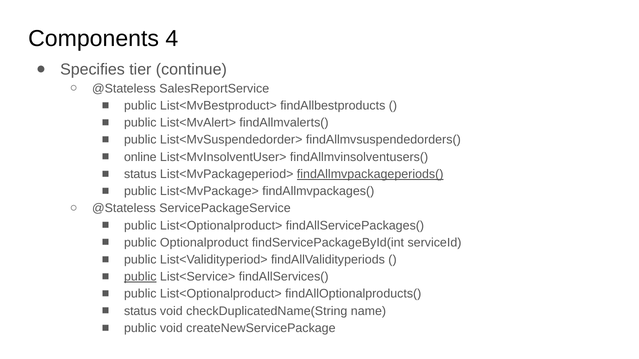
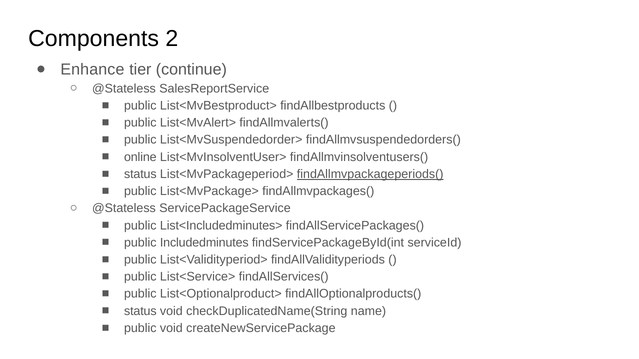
4: 4 -> 2
Specifies: Specifies -> Enhance
List<Optionalproduct> at (221, 226): List<Optionalproduct> -> List<Includedminutes>
Optionalproduct: Optionalproduct -> Includedminutes
public at (140, 277) underline: present -> none
